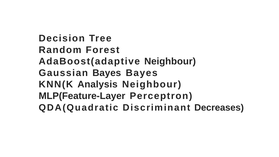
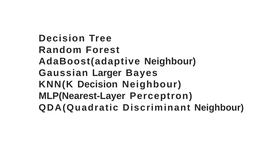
Gaussian Bayes: Bayes -> Larger
KNN(K Analysis: Analysis -> Decision
MLP(Feature-Layer: MLP(Feature-Layer -> MLP(Nearest-Layer
Discriminant Decreases: Decreases -> Neighbour
